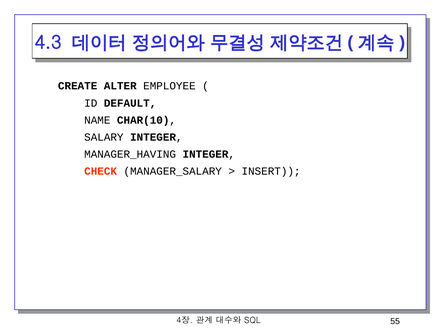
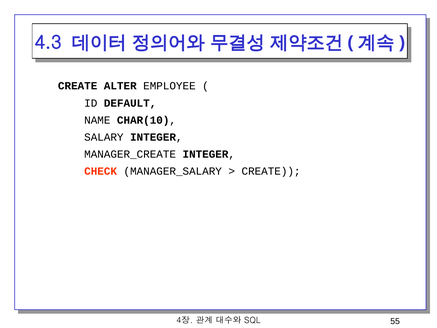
MANAGER_HAVING: MANAGER_HAVING -> MANAGER_CREATE
INSERT at (271, 171): INSERT -> CREATE
